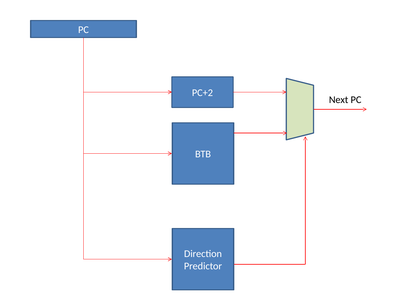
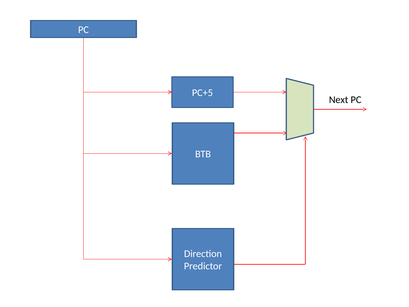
PC+2: PC+2 -> PC+5
